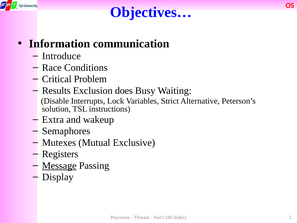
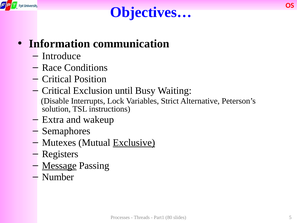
Problem: Problem -> Position
Results at (56, 90): Results -> Critical
does: does -> until
Exclusive underline: none -> present
Display: Display -> Number
